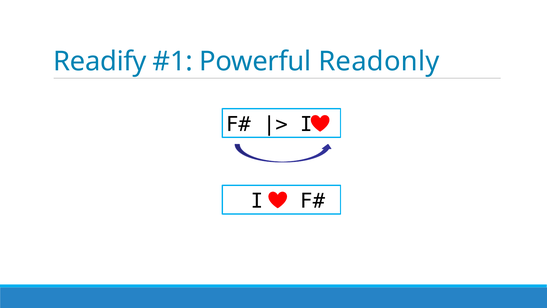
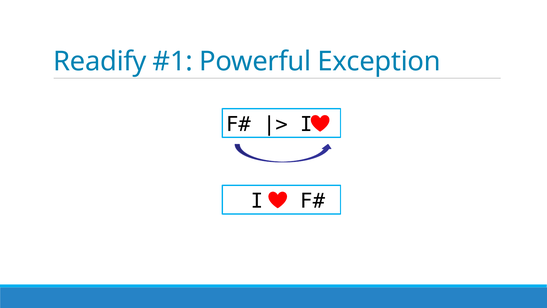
Readonly: Readonly -> Exception
